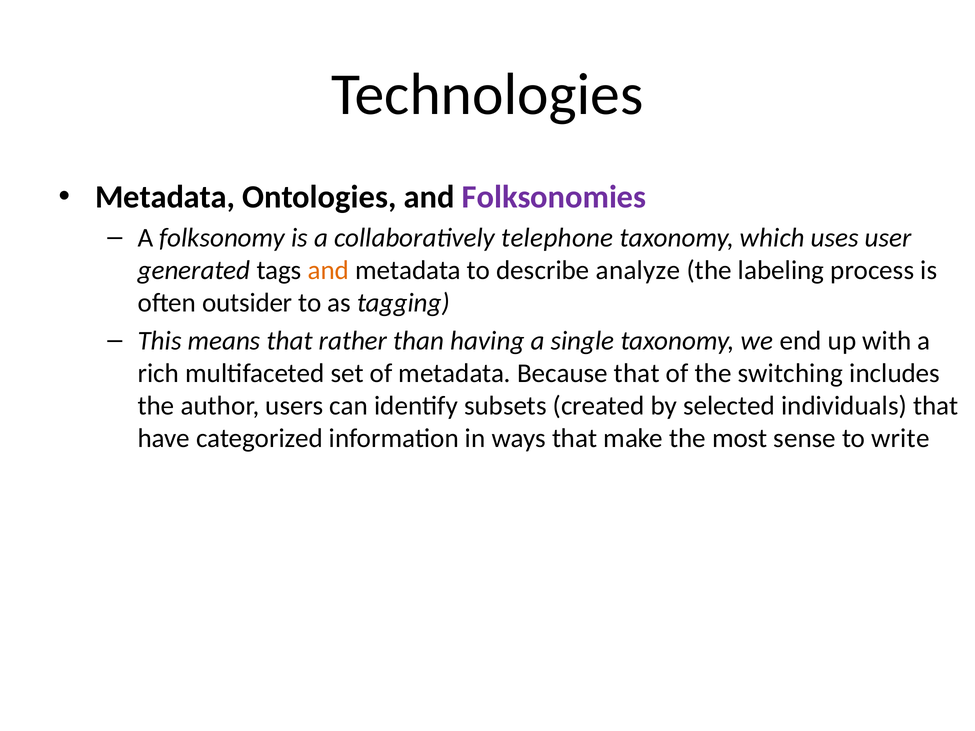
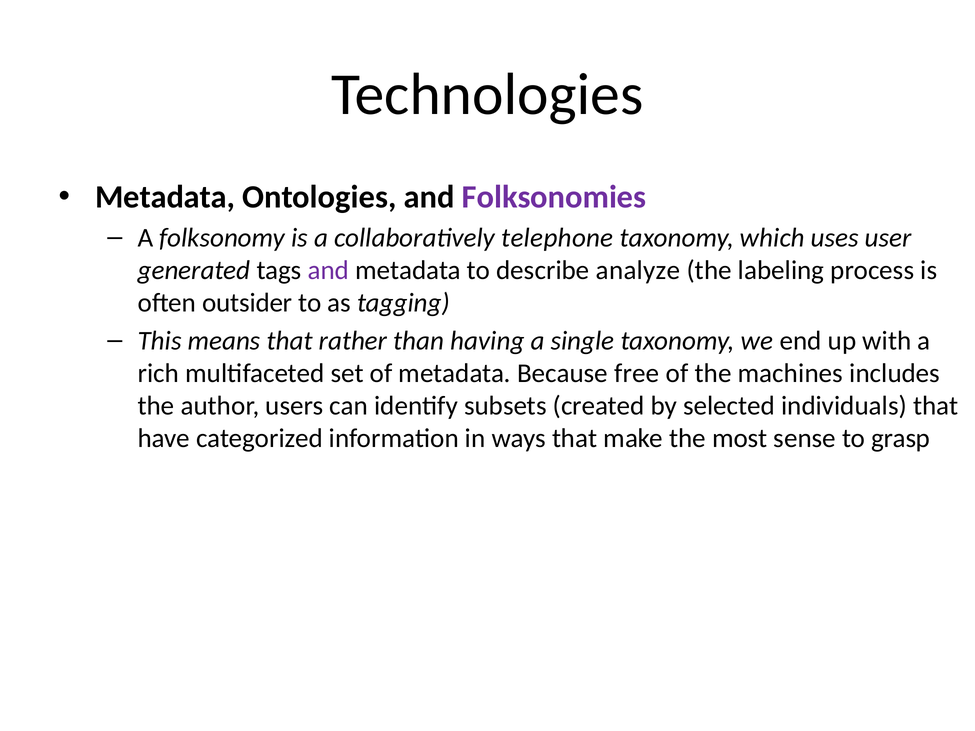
and at (328, 271) colour: orange -> purple
Because that: that -> free
switching: switching -> machines
write: write -> grasp
